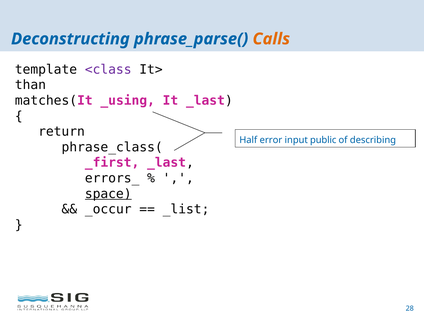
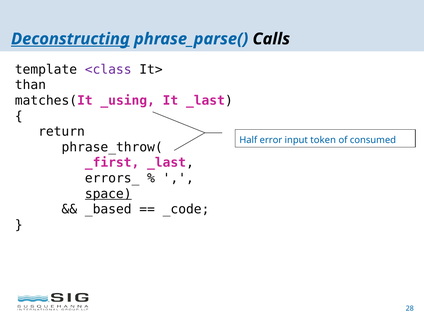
Deconstructing underline: none -> present
Calls colour: orange -> black
public: public -> token
describing: describing -> consumed
phrase_class(: phrase_class( -> phrase_throw(
_occur: _occur -> _based
_list: _list -> _code
